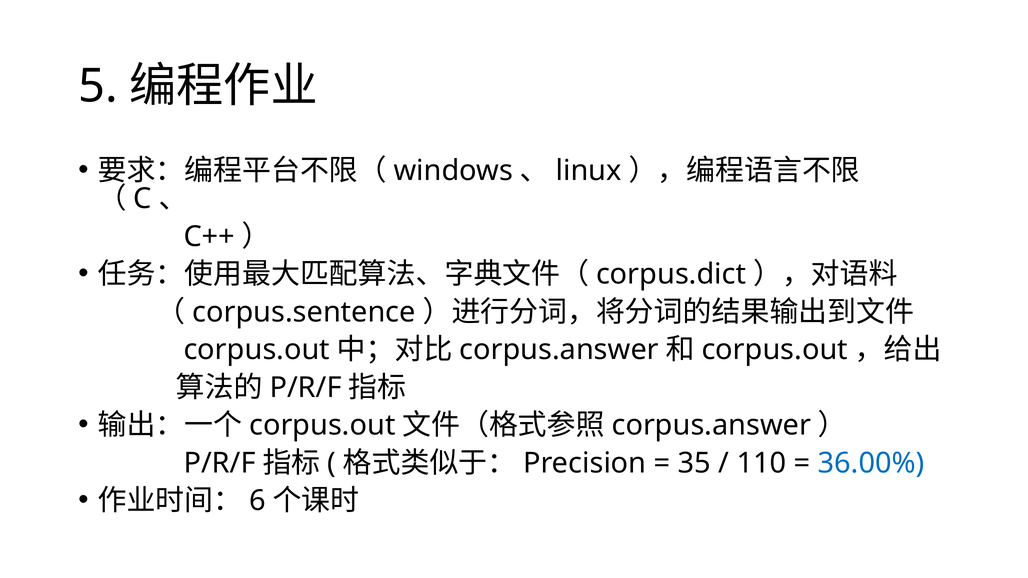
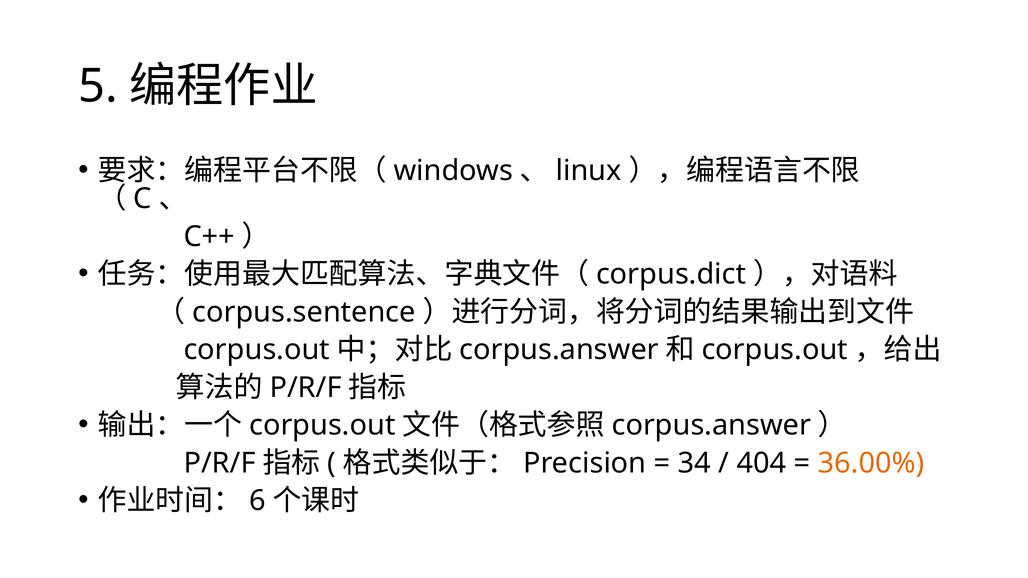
35: 35 -> 34
110: 110 -> 404
36.00% colour: blue -> orange
